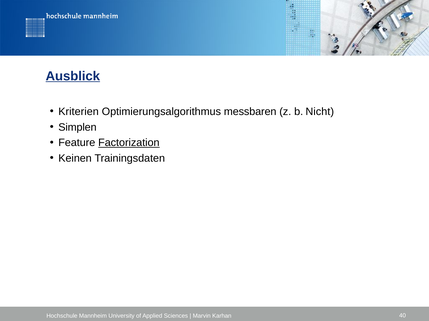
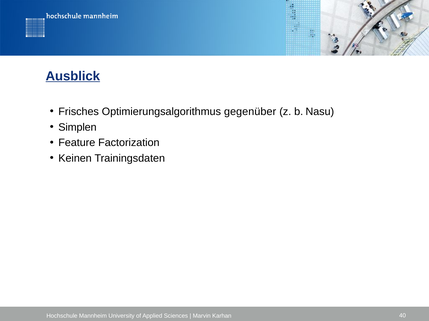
Kriterien: Kriterien -> Frisches
messbaren: messbaren -> gegenüber
Nicht: Nicht -> Nasu
Factorization underline: present -> none
